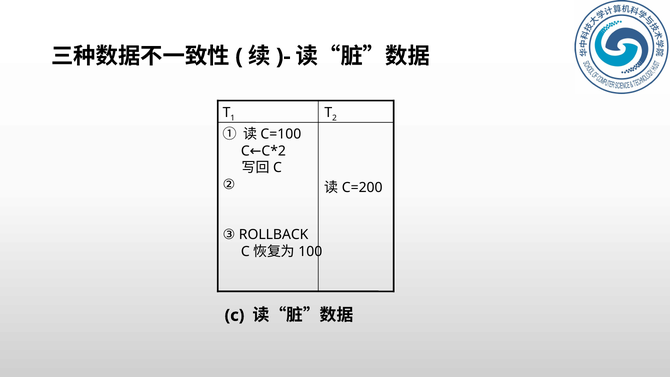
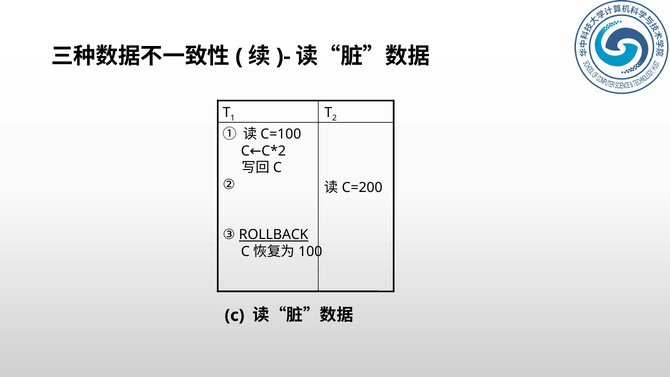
ROLLBACK underline: none -> present
